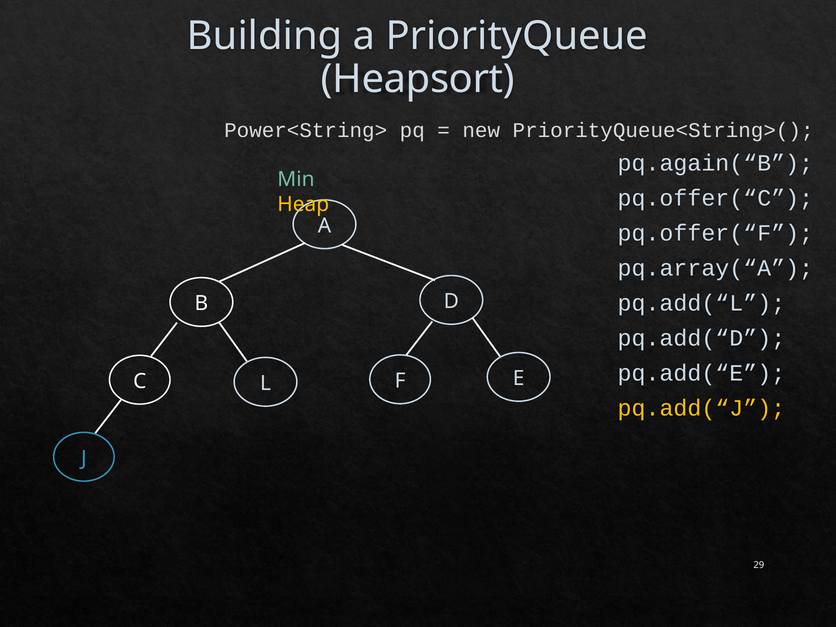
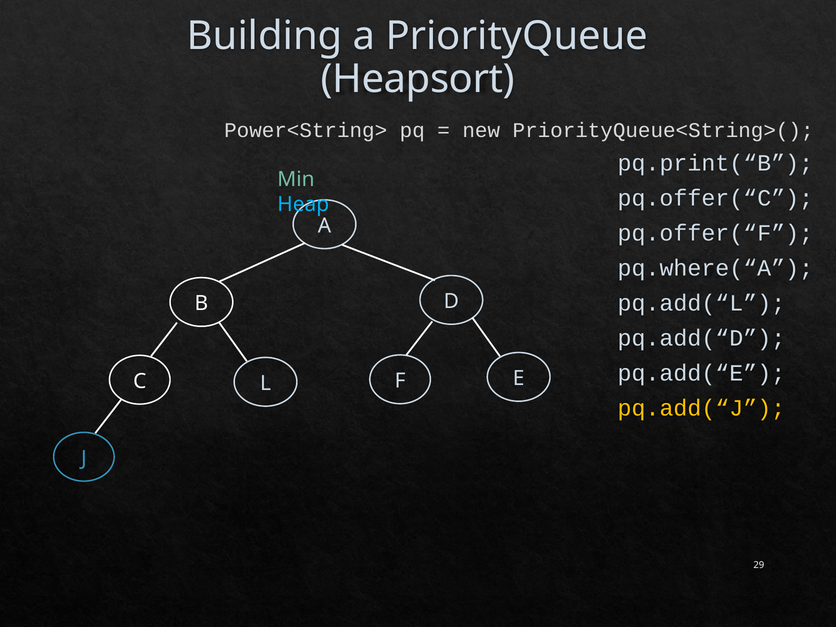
pq.again(“B: pq.again(“B -> pq.print(“B
Heap colour: yellow -> light blue
pq.array(“A: pq.array(“A -> pq.where(“A
